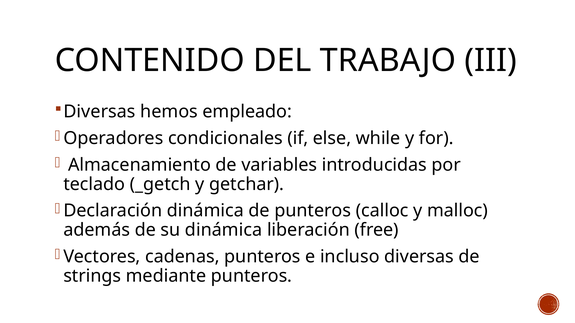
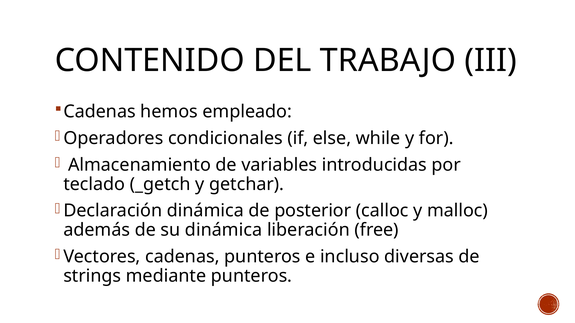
Diversas at (99, 112): Diversas -> Cadenas
de punteros: punteros -> posterior
